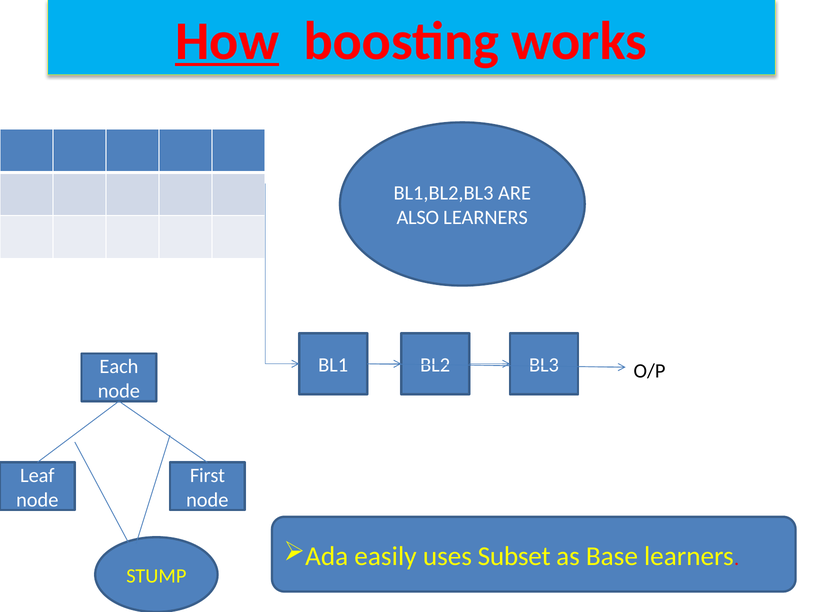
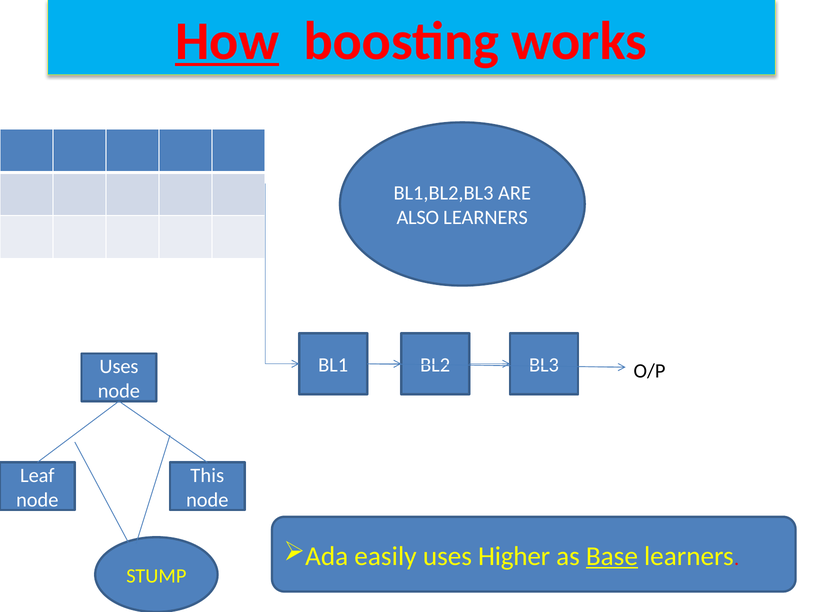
Each at (119, 367): Each -> Uses
First: First -> This
Subset: Subset -> Higher
Base underline: none -> present
